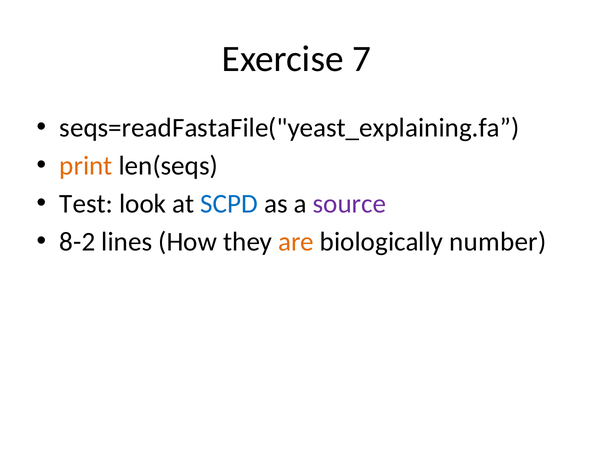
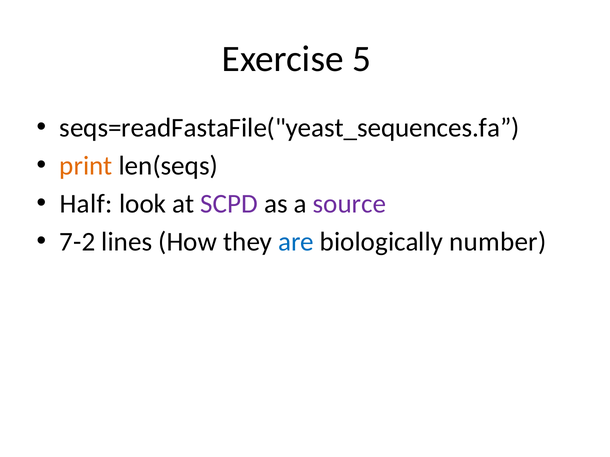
7: 7 -> 5
seqs=readFastaFile("yeast_explaining.fa: seqs=readFastaFile("yeast_explaining.fa -> seqs=readFastaFile("yeast_sequences.fa
Test: Test -> Half
SCPD colour: blue -> purple
8-2: 8-2 -> 7-2
are colour: orange -> blue
